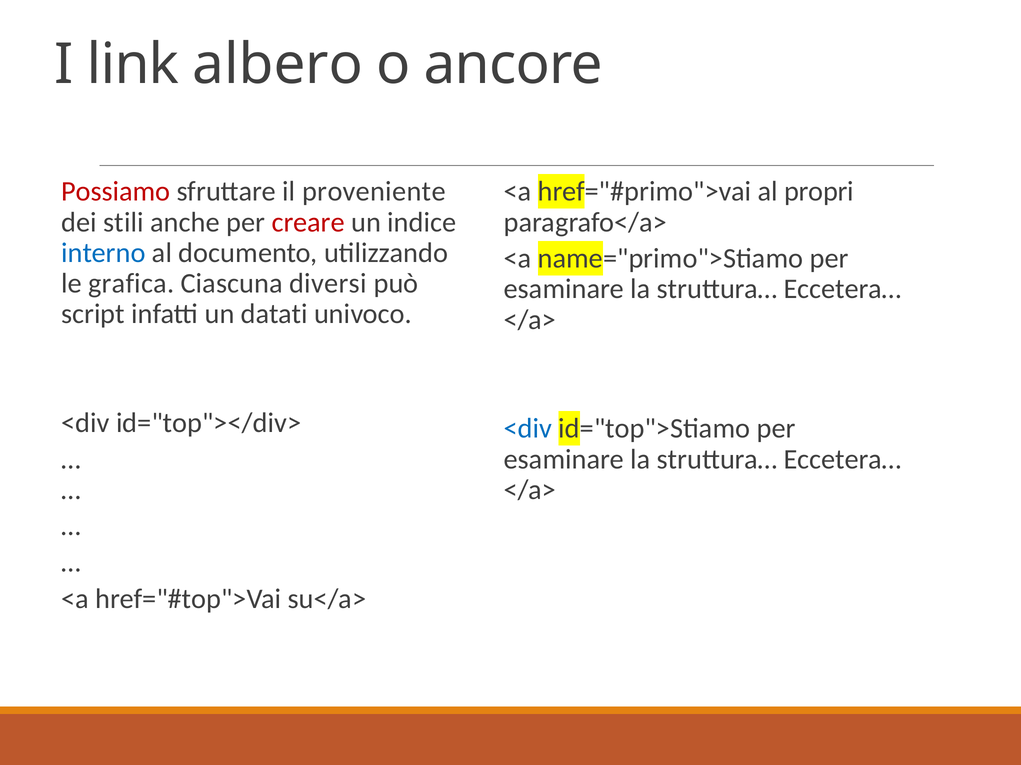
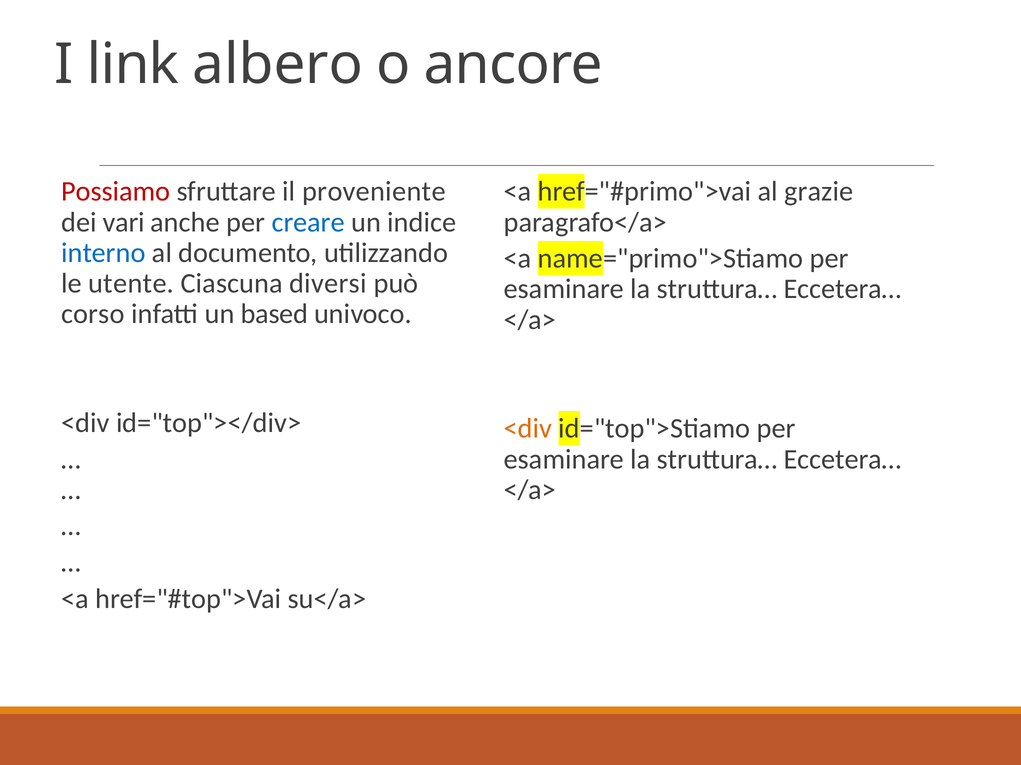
propri: propri -> grazie
stili: stili -> vari
creare colour: red -> blue
grafica: grafica -> utente
script: script -> corso
datati: datati -> based
<div at (528, 429) colour: blue -> orange
